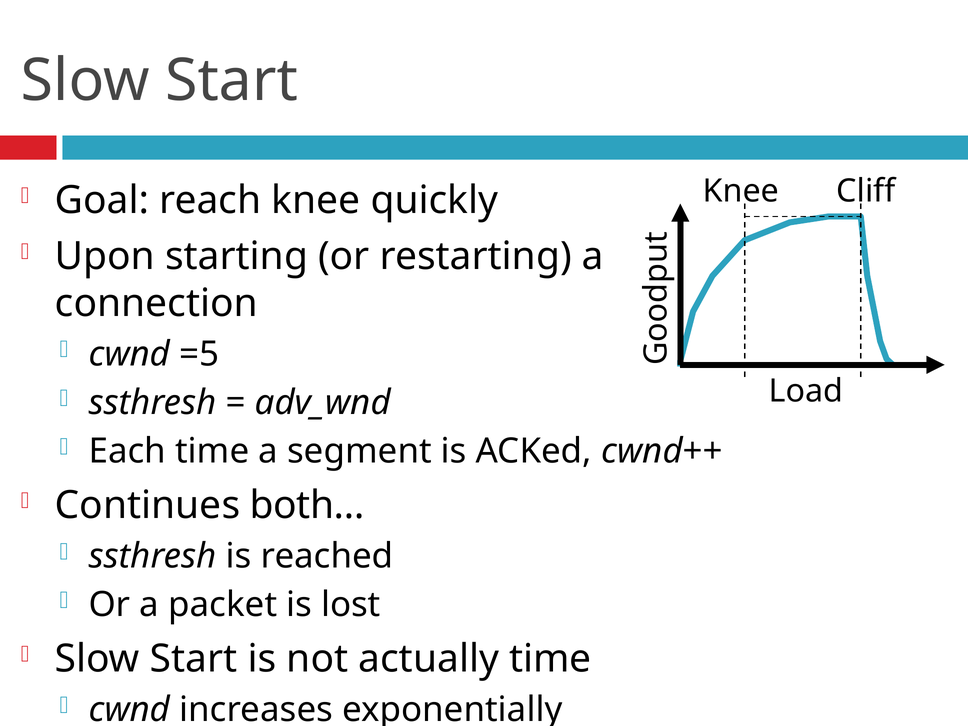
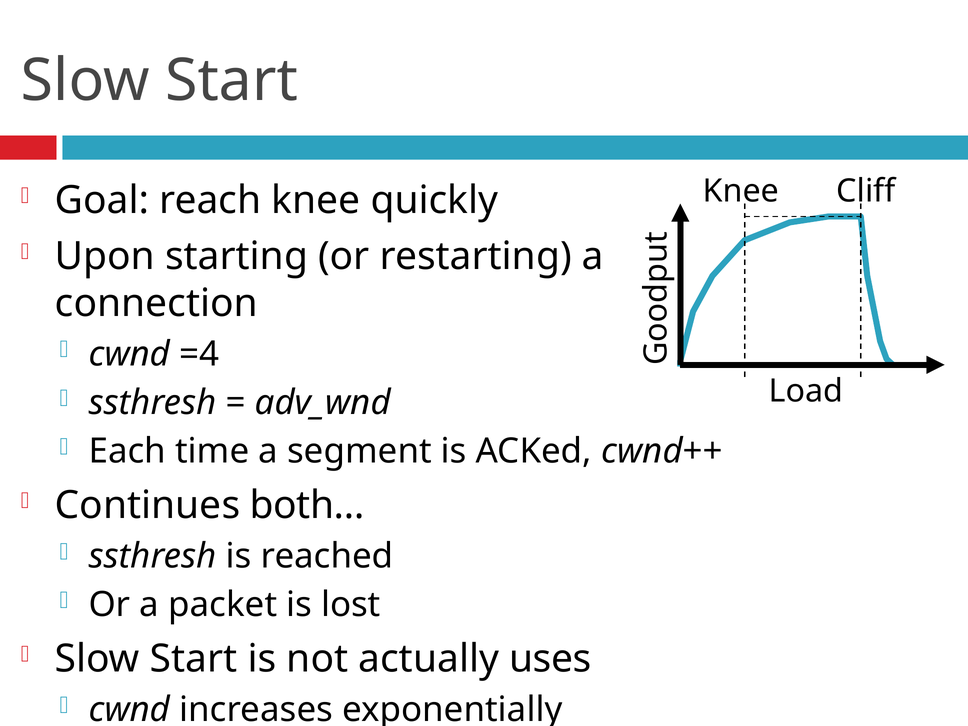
=5: =5 -> =4
actually time: time -> uses
